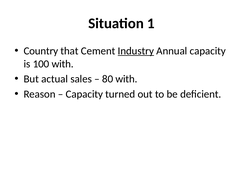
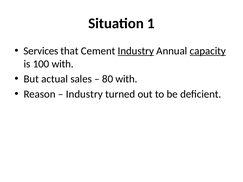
Country: Country -> Services
capacity at (208, 51) underline: none -> present
Capacity at (84, 94): Capacity -> Industry
